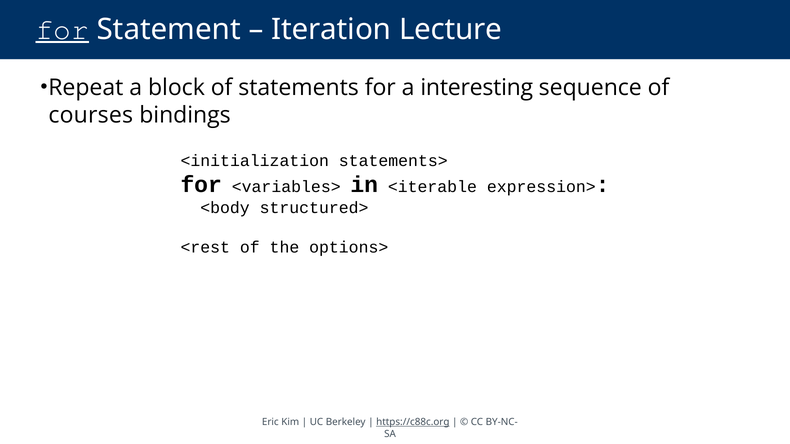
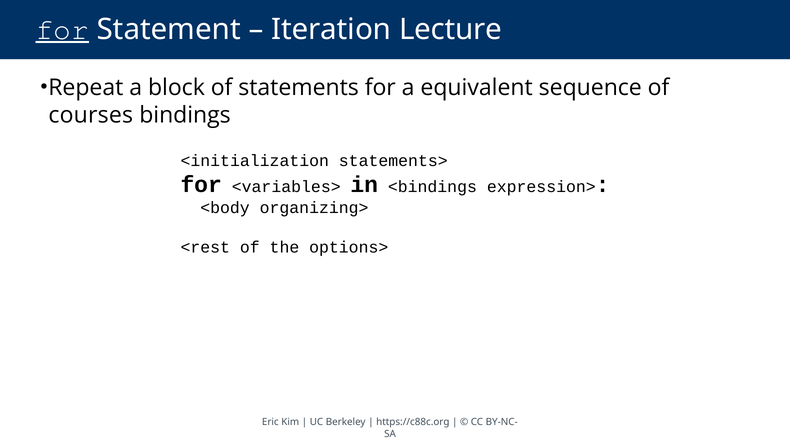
interesting: interesting -> equivalent
<iterable: <iterable -> <bindings
structured>: structured> -> organizing>
https://c88c.org underline: present -> none
